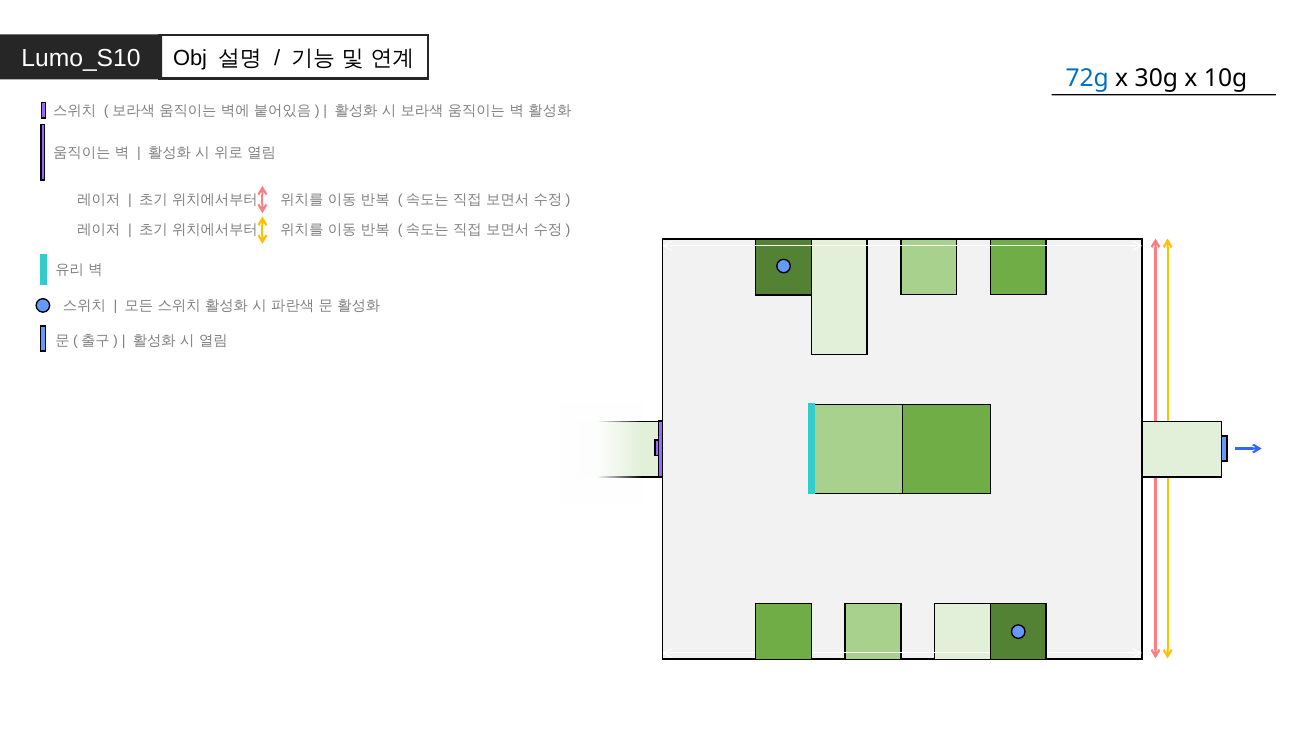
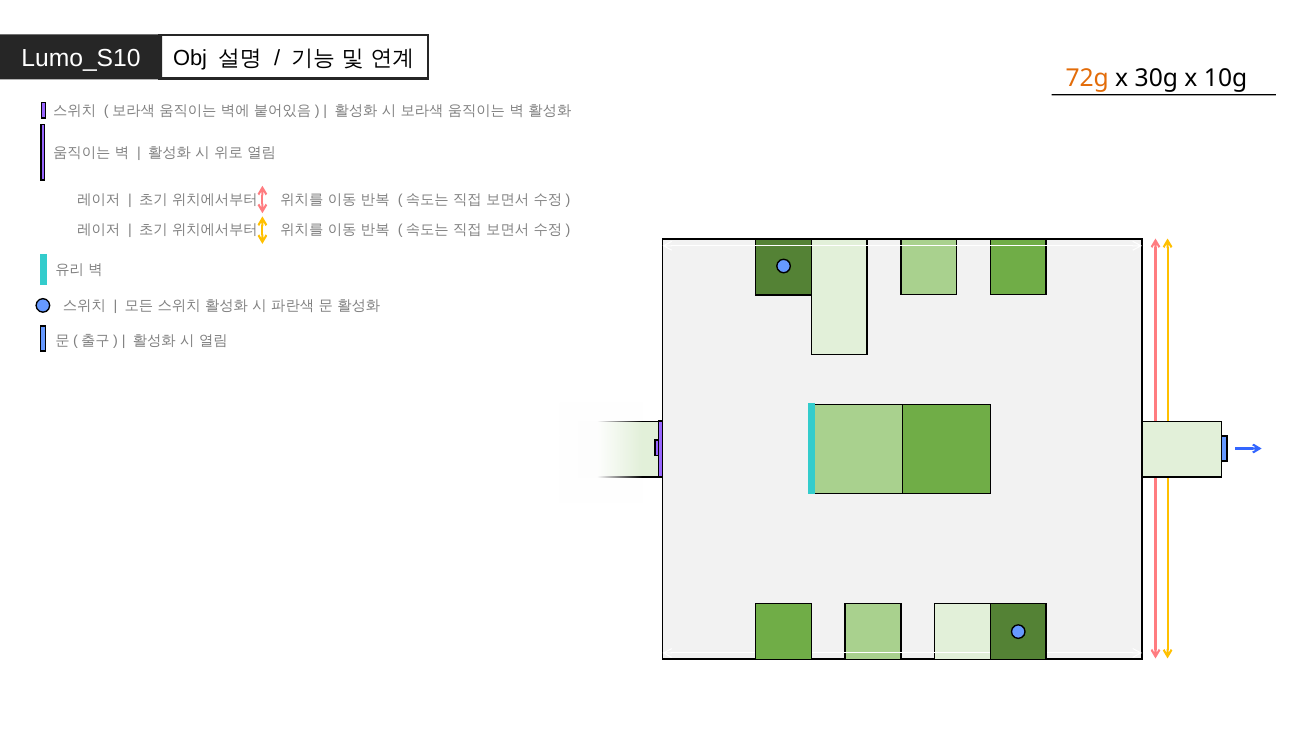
72g colour: blue -> orange
